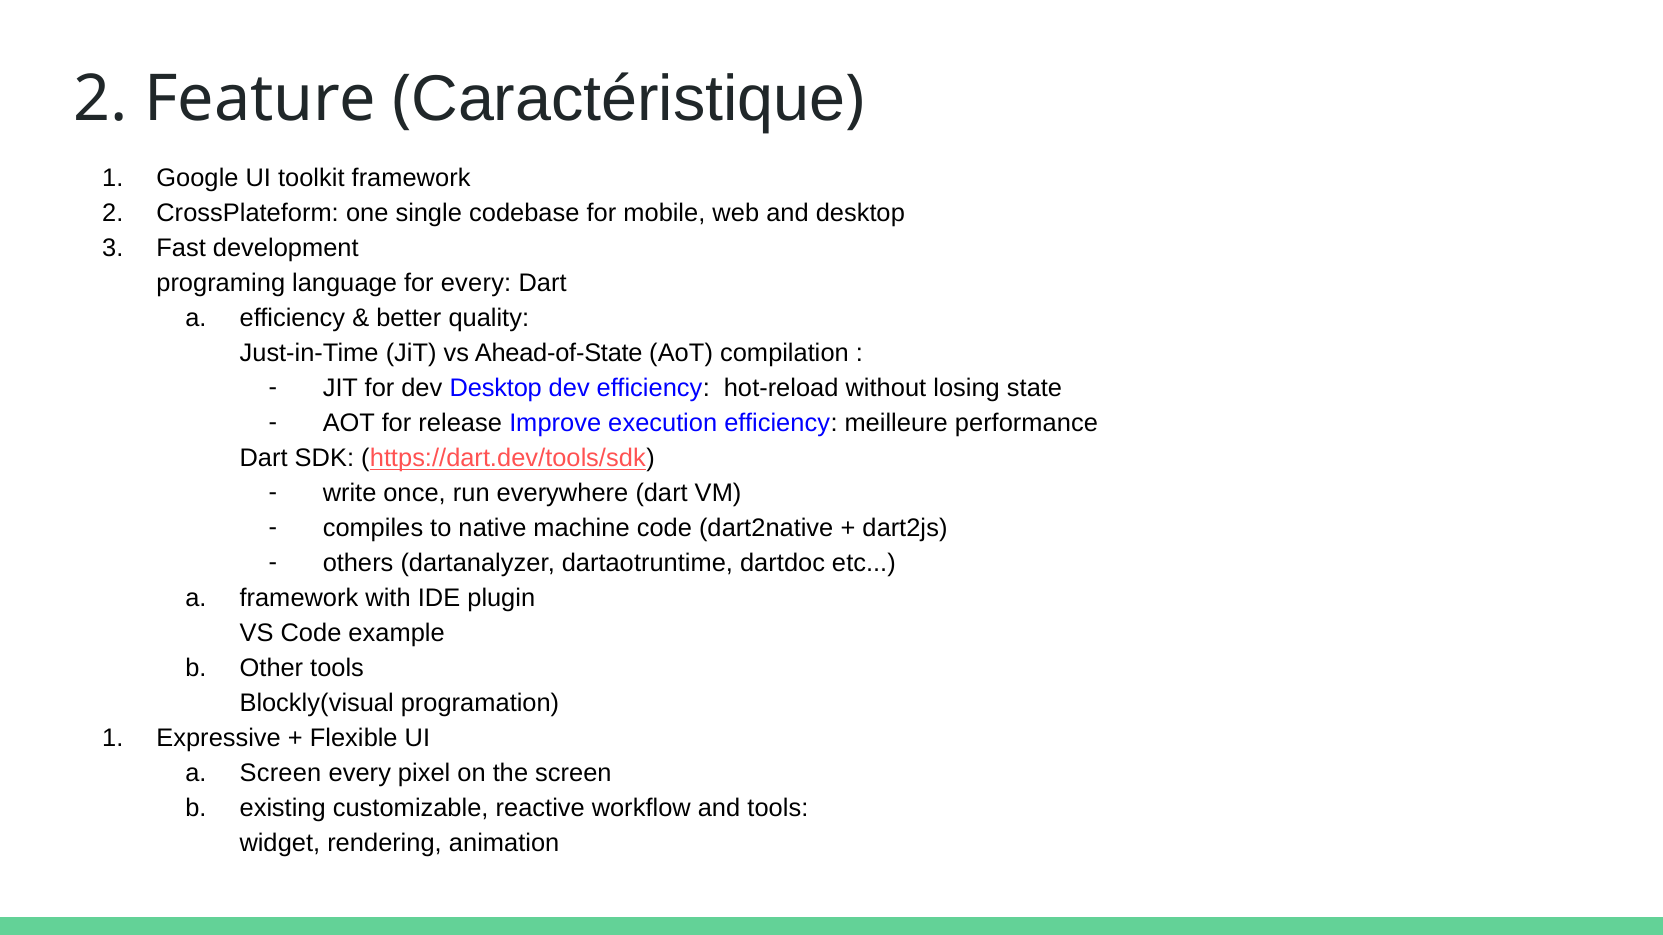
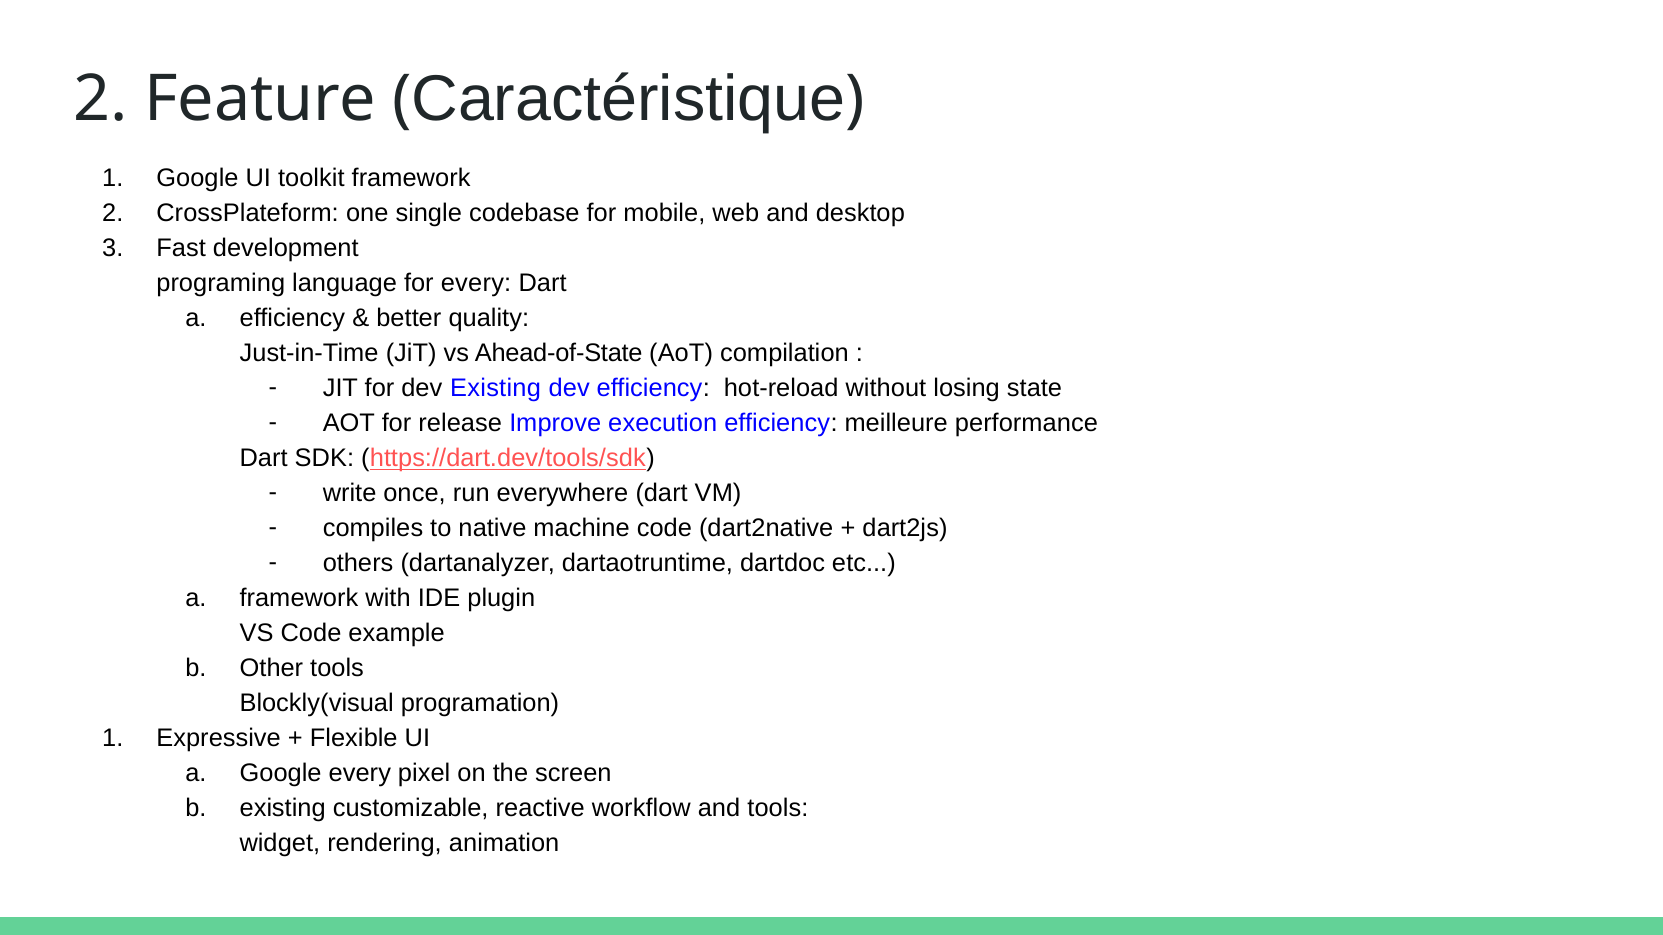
dev Desktop: Desktop -> Existing
Screen at (281, 774): Screen -> Google
